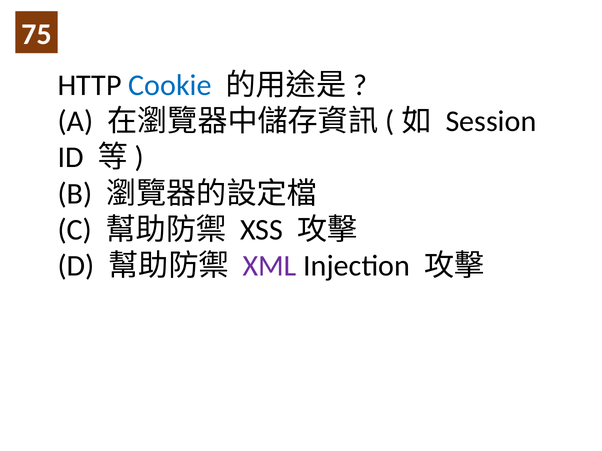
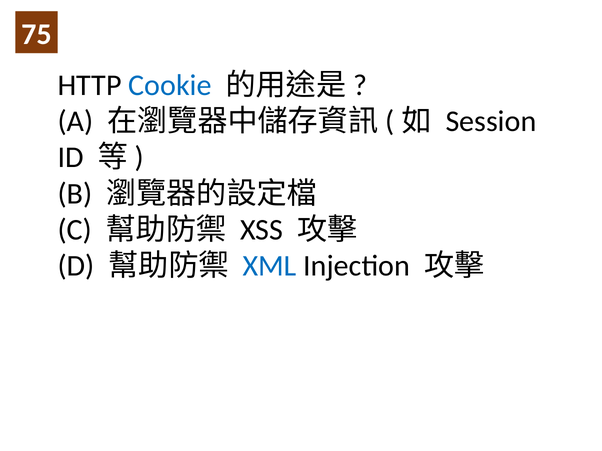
XML colour: purple -> blue
